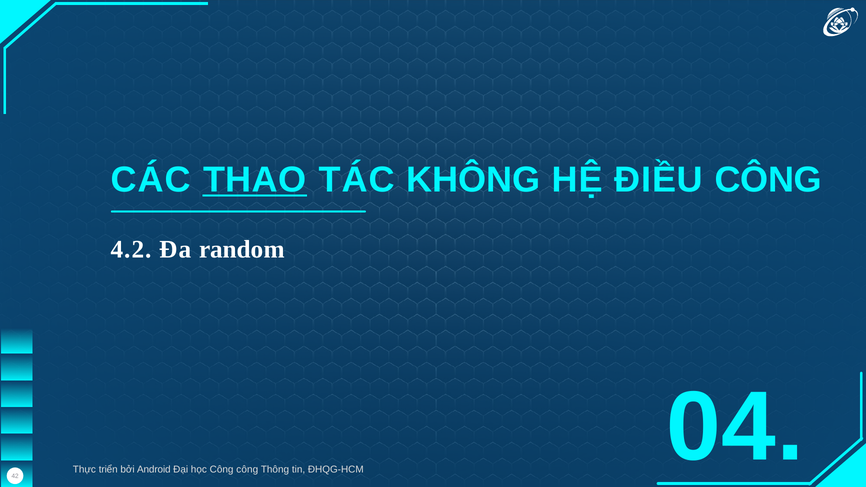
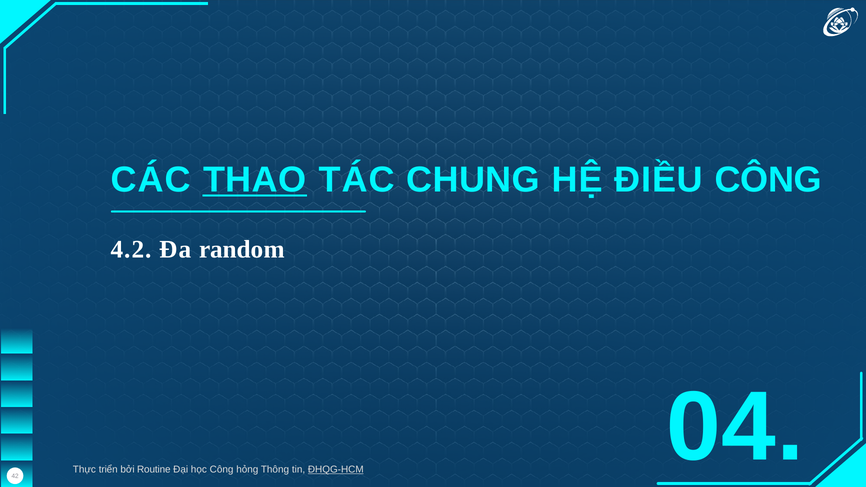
KHÔNG: KHÔNG -> CHUNG
Android: Android -> Routine
Công công: công -> hỏng
ĐHQG-HCM underline: none -> present
